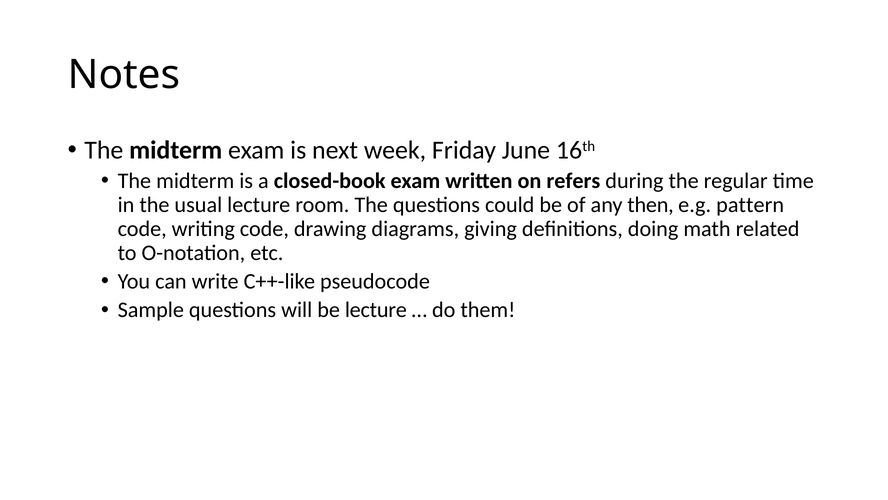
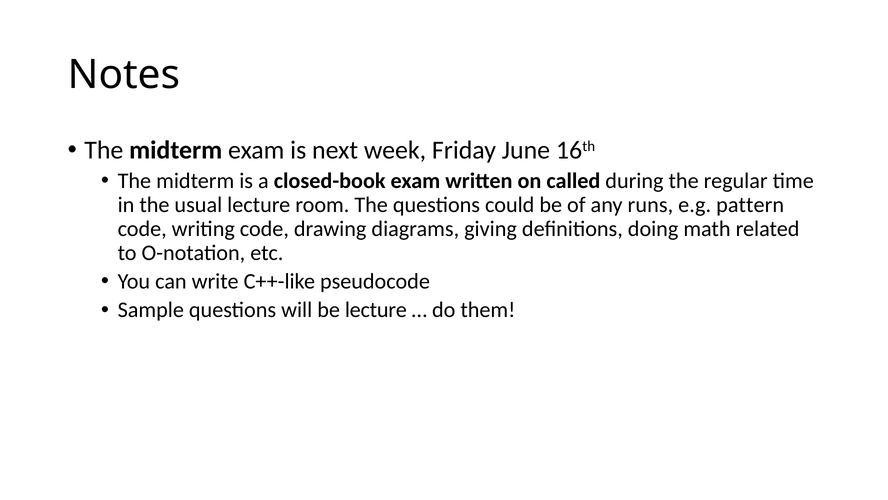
refers: refers -> called
then: then -> runs
